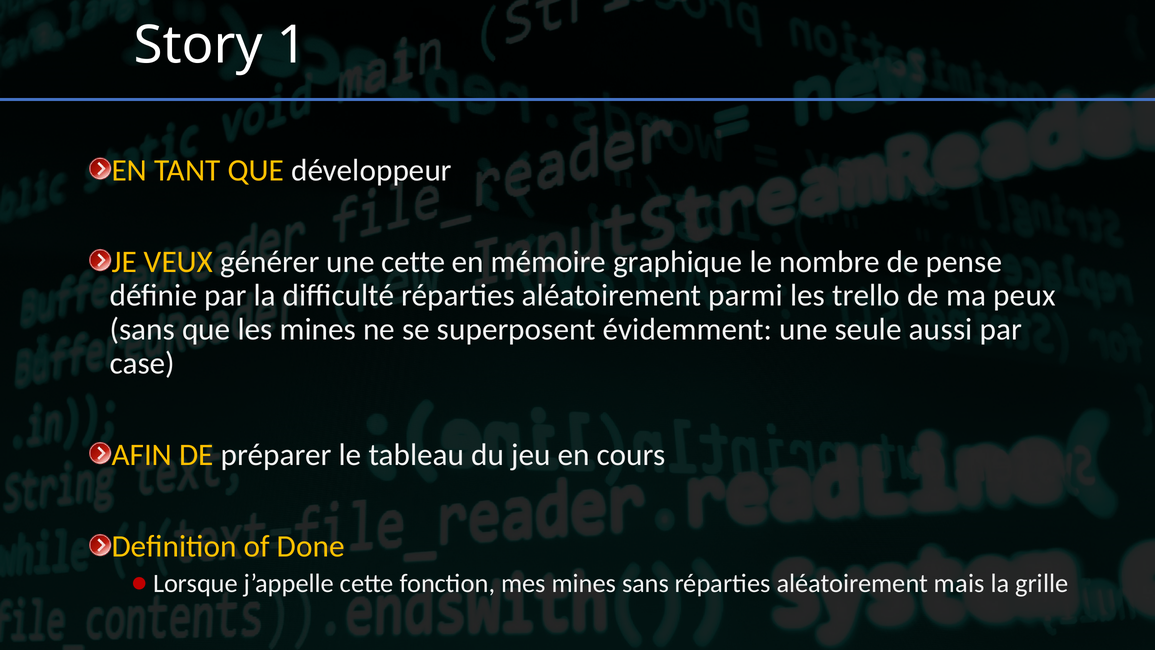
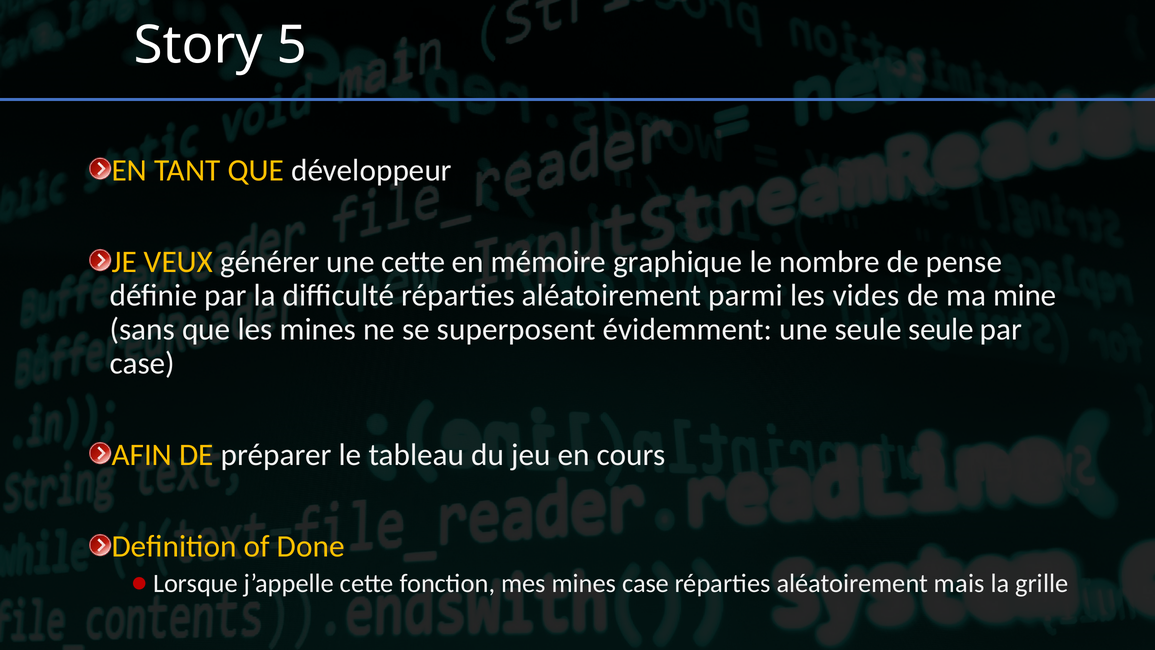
1: 1 -> 5
trello: trello -> vides
peux: peux -> mine
seule aussi: aussi -> seule
mines sans: sans -> case
